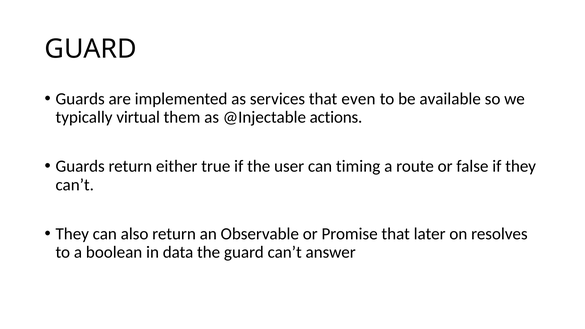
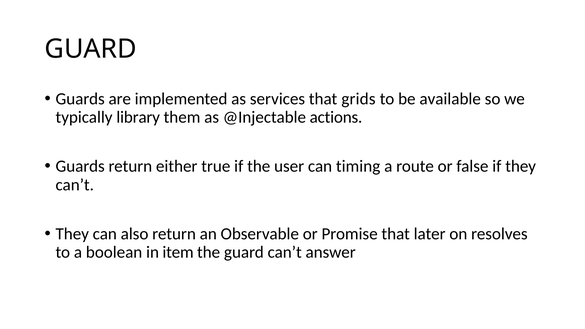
even: even -> grids
virtual: virtual -> library
data: data -> item
